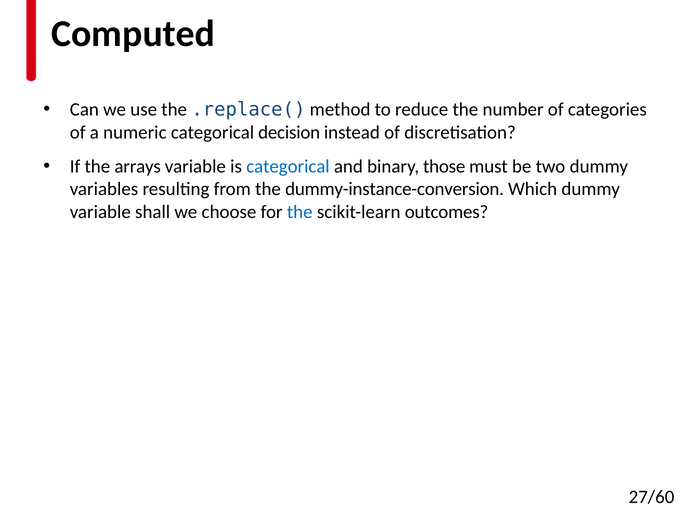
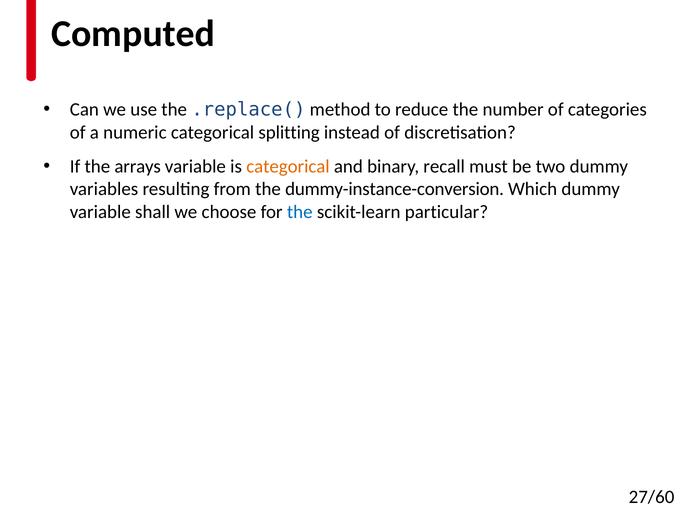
decision: decision -> splitting
categorical at (288, 166) colour: blue -> orange
those: those -> recall
outcomes: outcomes -> particular
